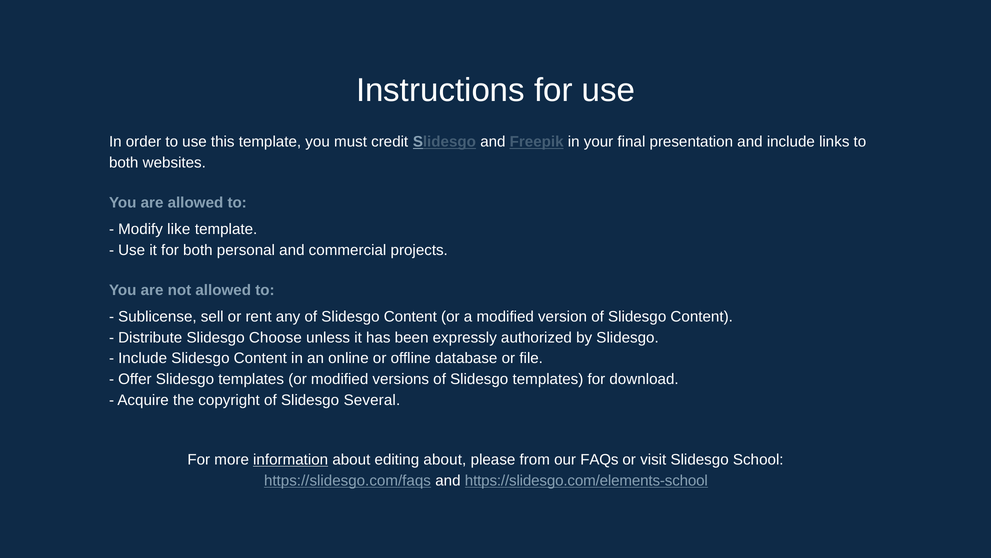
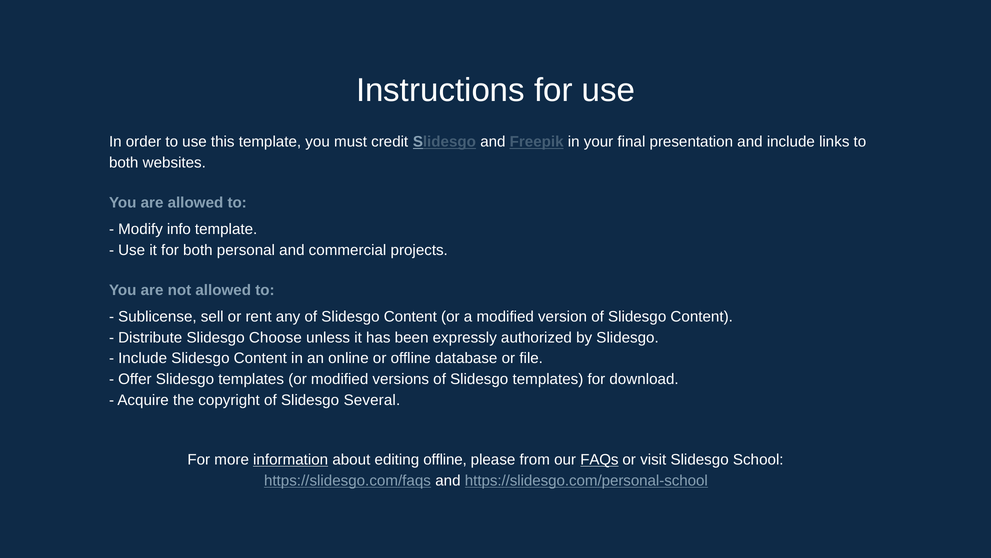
like: like -> info
editing about: about -> offline
FAQs underline: none -> present
https://slidesgo.com/elements-school: https://slidesgo.com/elements-school -> https://slidesgo.com/personal-school
